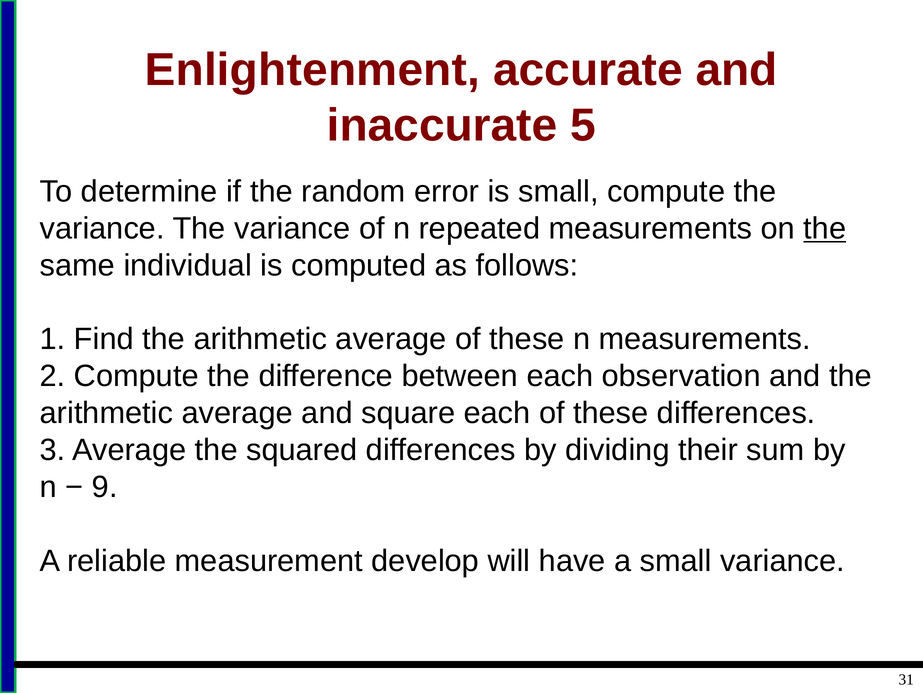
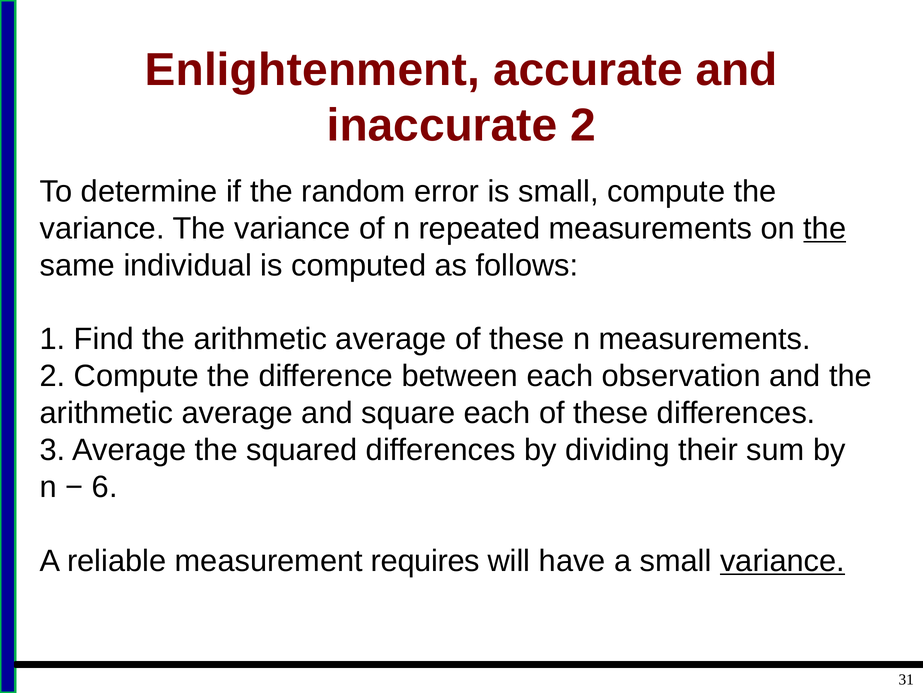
inaccurate 5: 5 -> 2
9: 9 -> 6
develop: develop -> requires
variance at (782, 560) underline: none -> present
